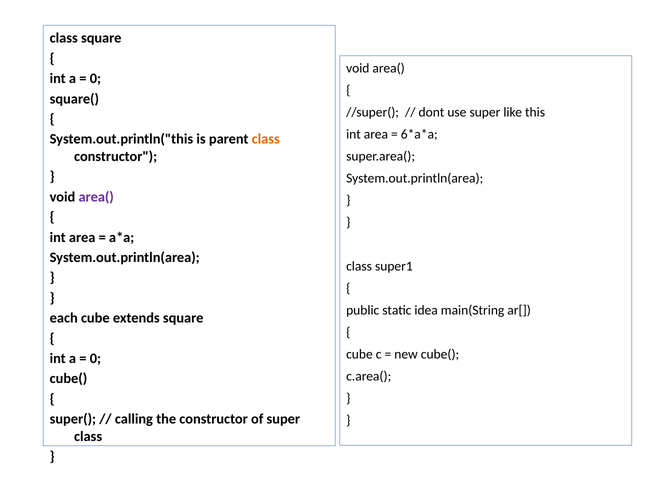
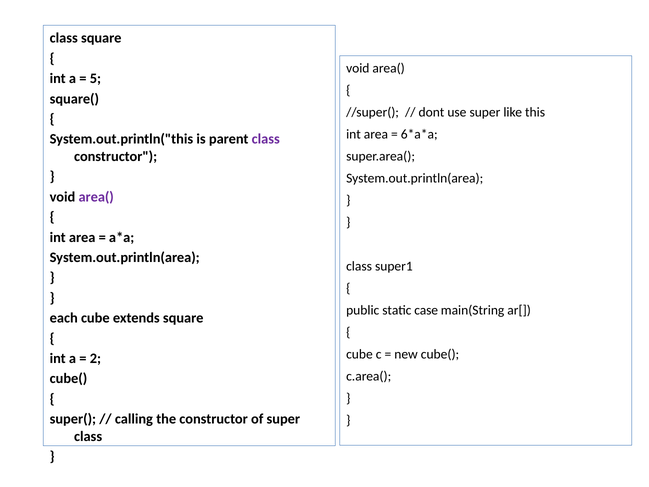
0 at (95, 79): 0 -> 5
class at (266, 139) colour: orange -> purple
idea: idea -> case
0 at (95, 358): 0 -> 2
